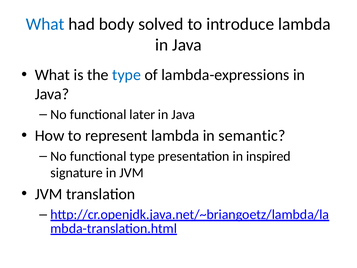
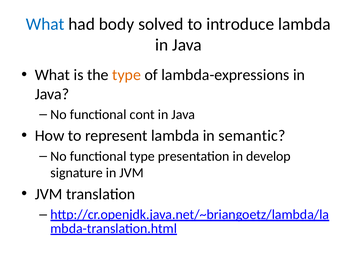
type at (127, 75) colour: blue -> orange
later: later -> cont
inspired: inspired -> develop
